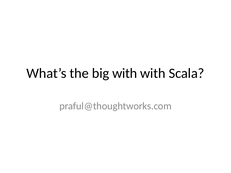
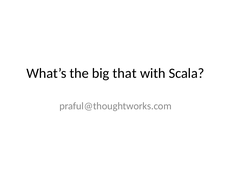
big with: with -> that
